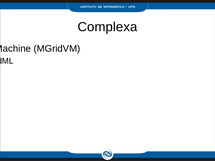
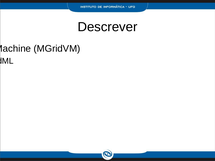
Complexa: Complexa -> Descrever
